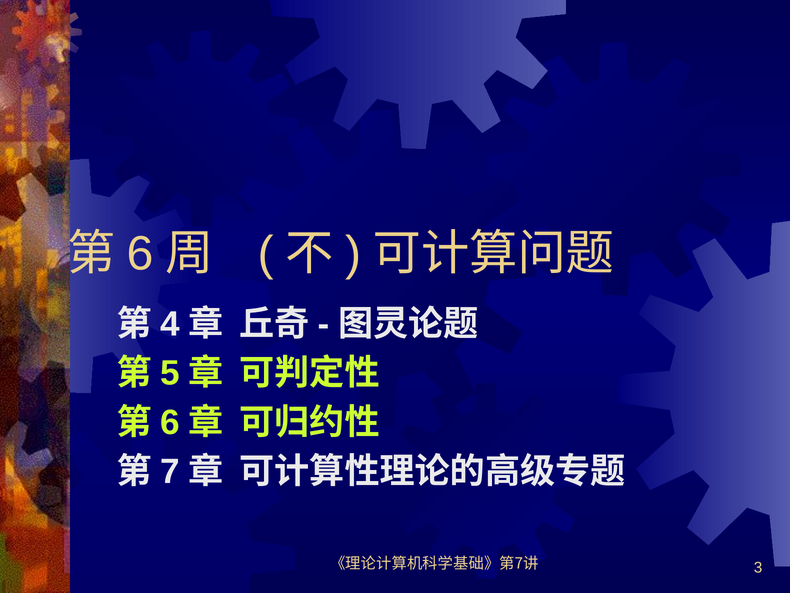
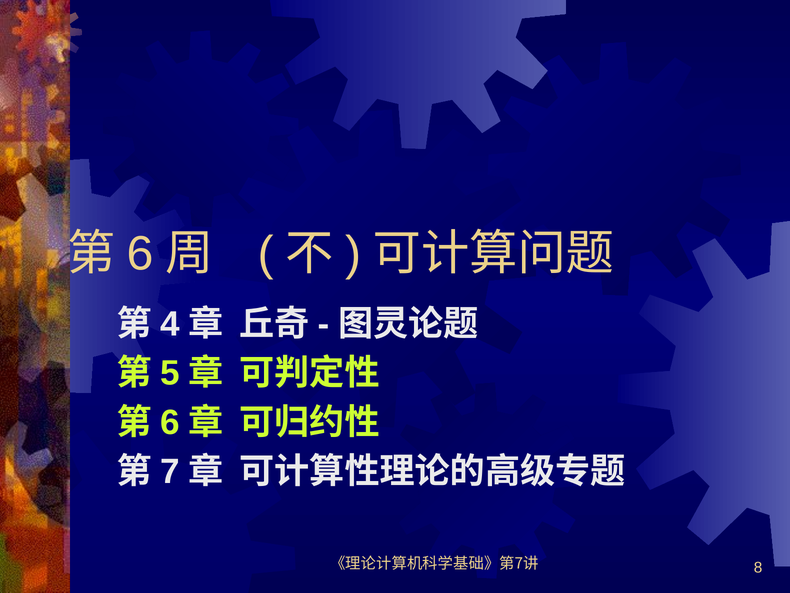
3: 3 -> 8
